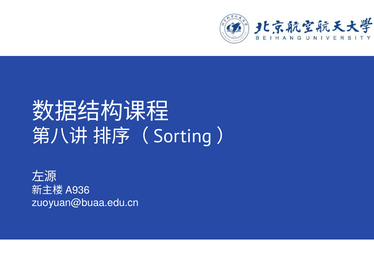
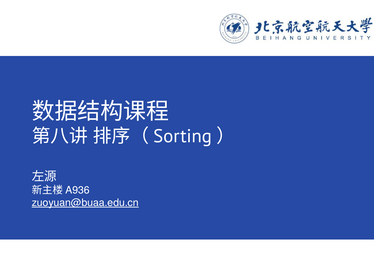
zuoyuan@buaa.edu.cn underline: none -> present
